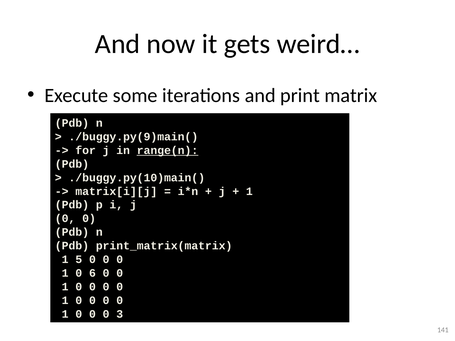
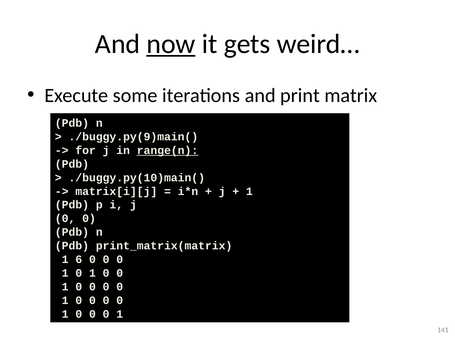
now underline: none -> present
5: 5 -> 6
1 0 6: 6 -> 1
3 at (120, 314): 3 -> 1
